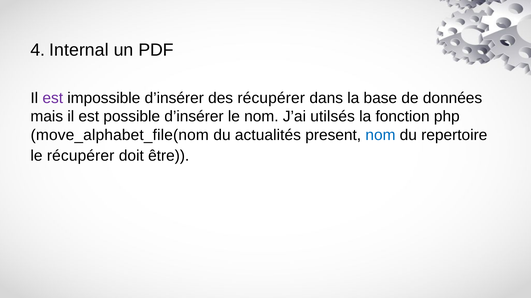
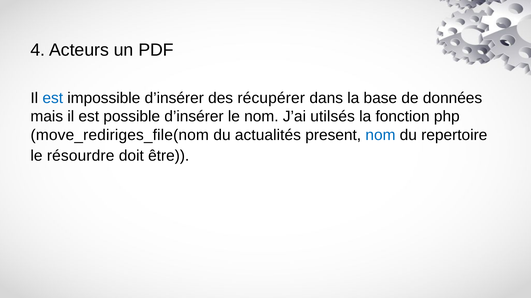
Internal: Internal -> Acteurs
est at (53, 98) colour: purple -> blue
move_alphabet_file(nom: move_alphabet_file(nom -> move_rediriges_file(nom
le récupérer: récupérer -> résourdre
